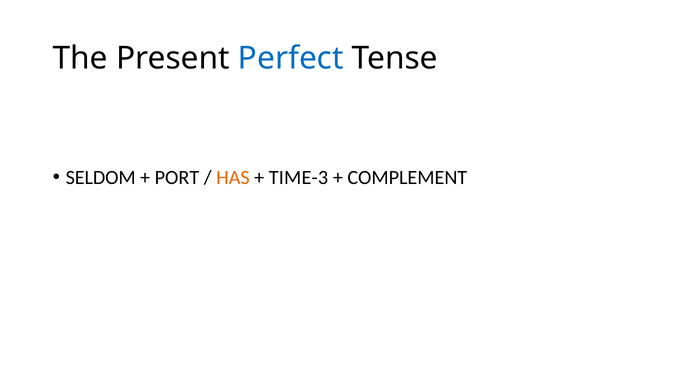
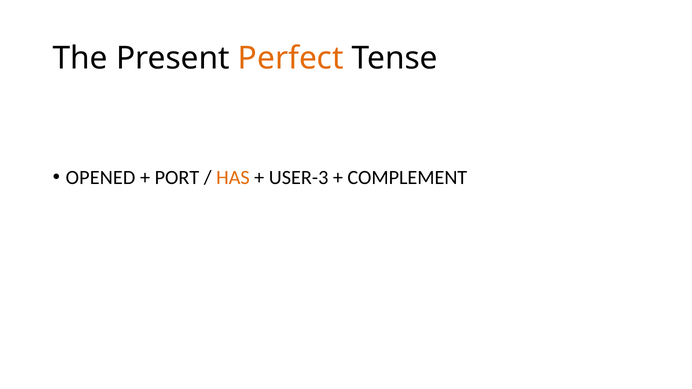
Perfect colour: blue -> orange
SELDOM: SELDOM -> OPENED
TIME-3: TIME-3 -> USER-3
